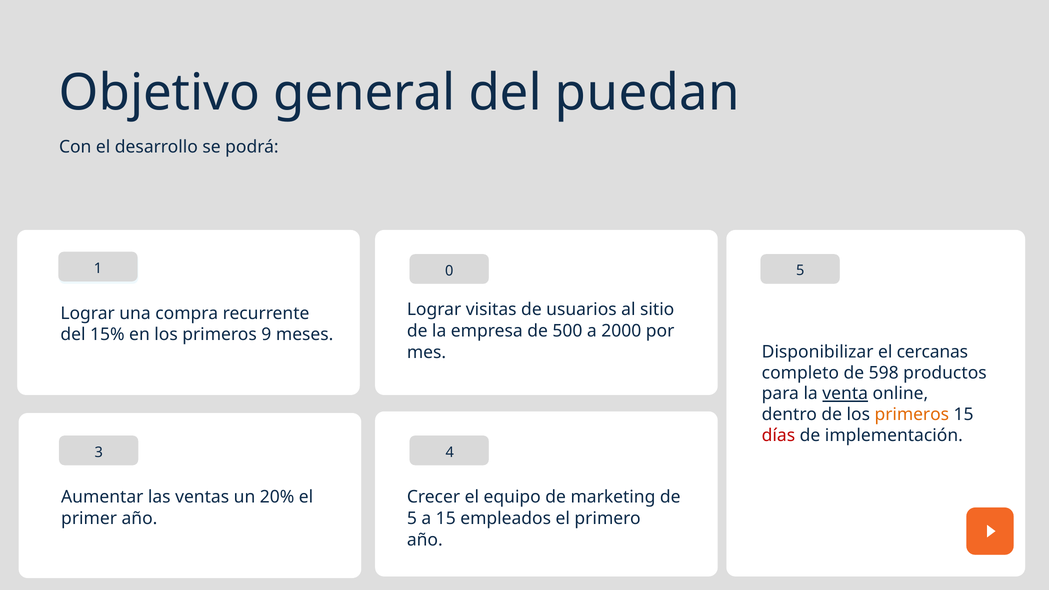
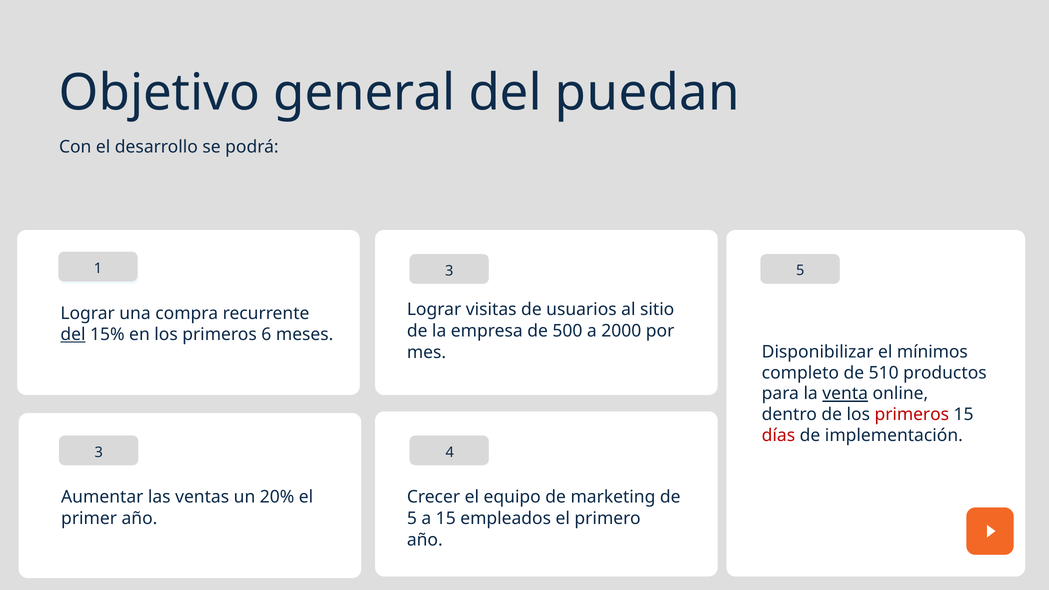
0 at (449, 271): 0 -> 3
del at (73, 335) underline: none -> present
9: 9 -> 6
cercanas: cercanas -> mínimos
598: 598 -> 510
primeros at (912, 415) colour: orange -> red
